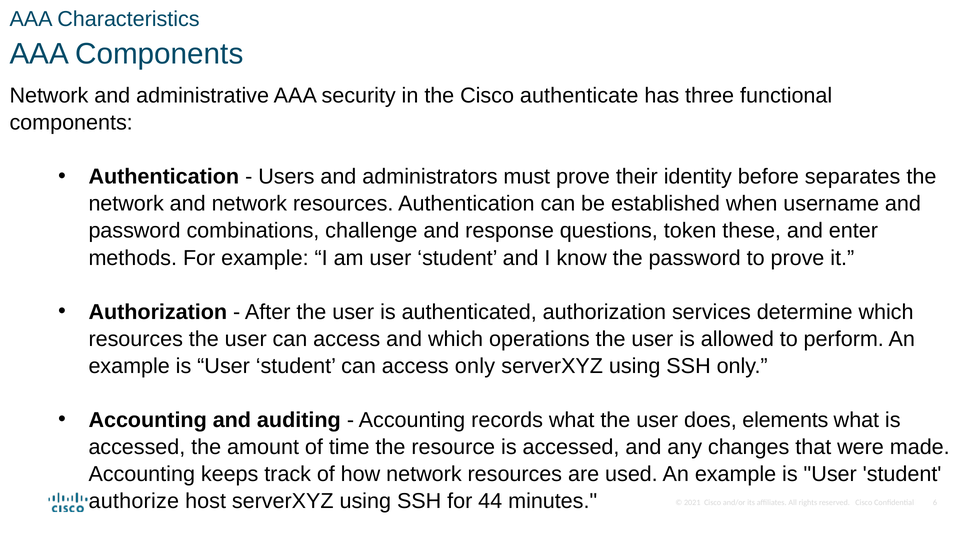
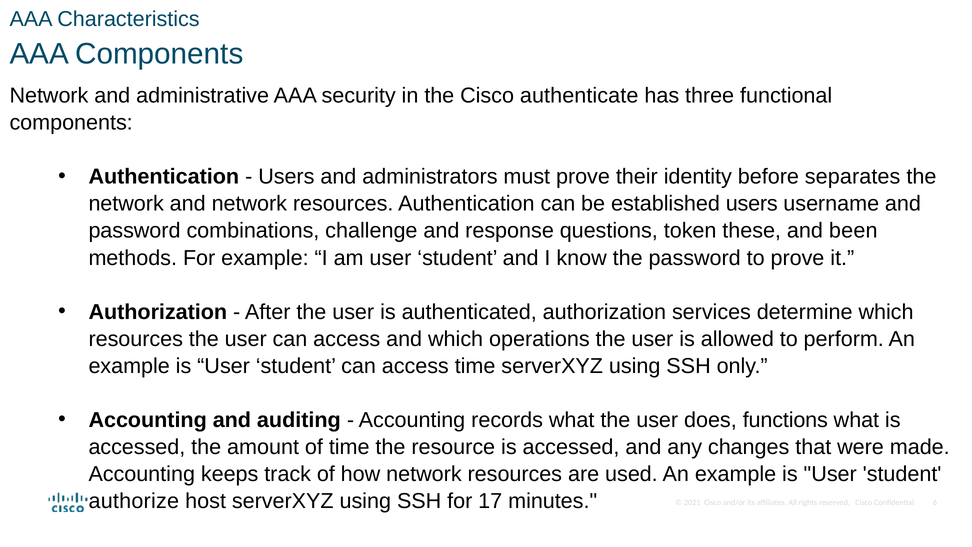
established when: when -> users
enter: enter -> been
access only: only -> time
elements: elements -> functions
44: 44 -> 17
